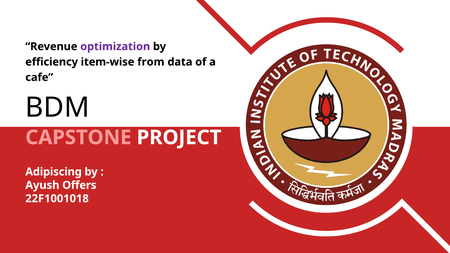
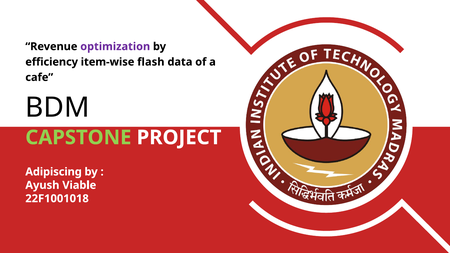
from: from -> flash
CAPSTONE colour: pink -> light green
Offers: Offers -> Viable
